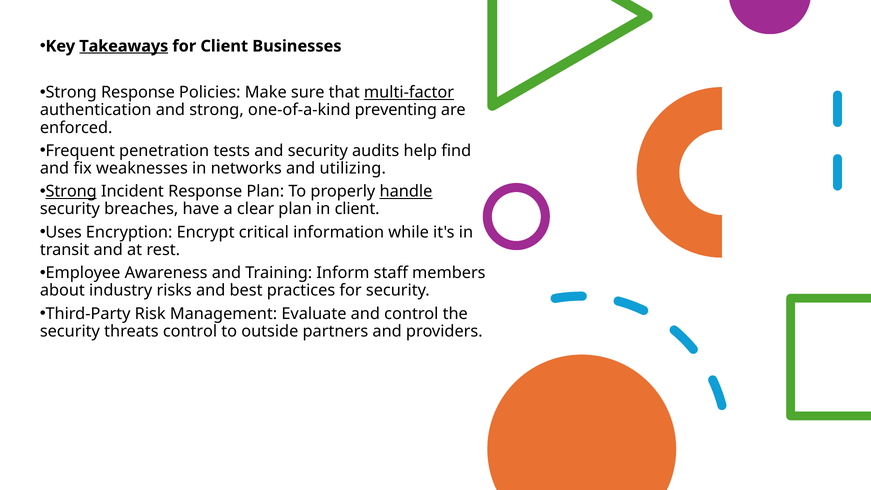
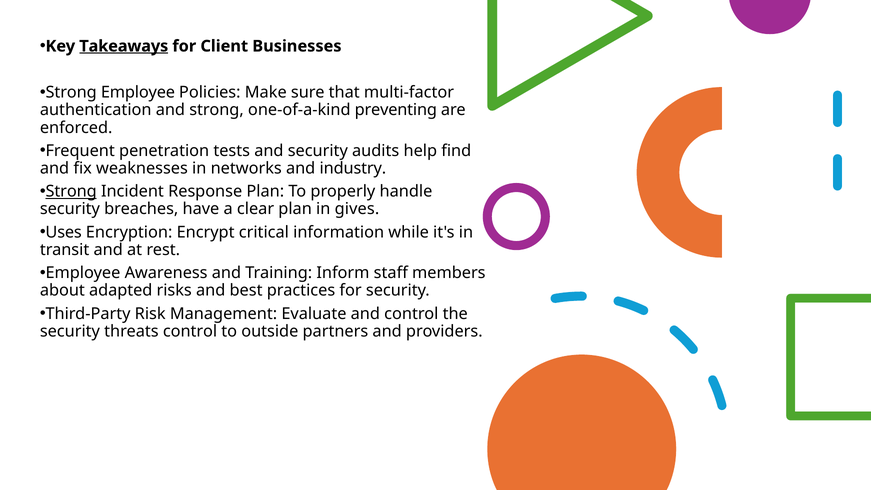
Strong Response: Response -> Employee
multi-factor underline: present -> none
utilizing: utilizing -> industry
handle underline: present -> none
in client: client -> gives
industry: industry -> adapted
